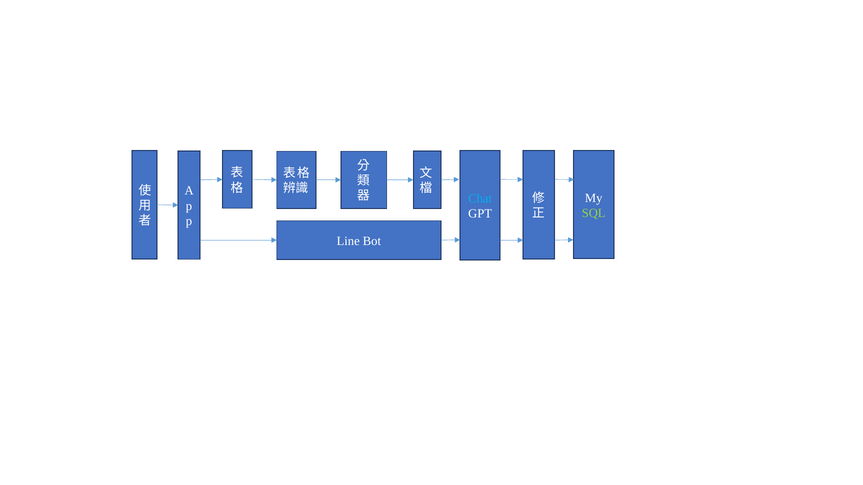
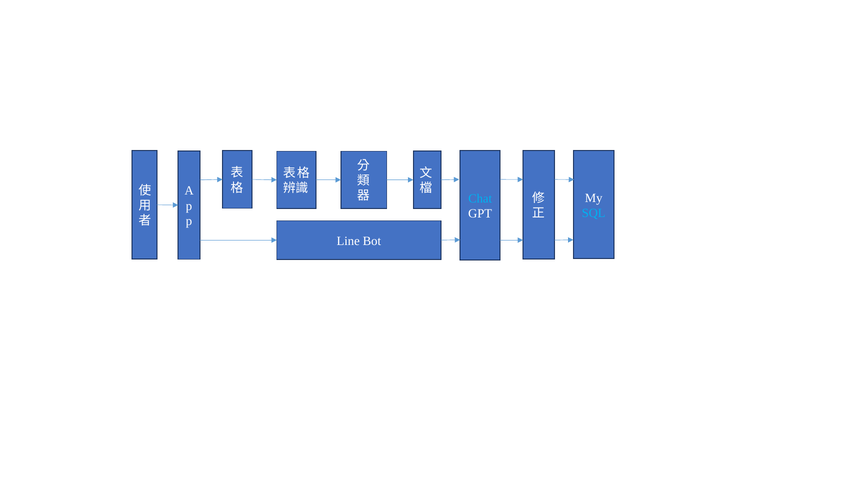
SQL colour: light green -> light blue
